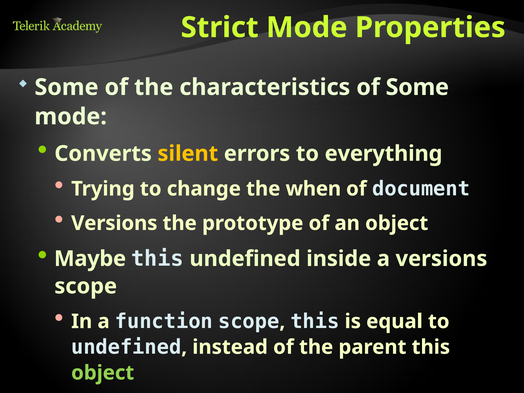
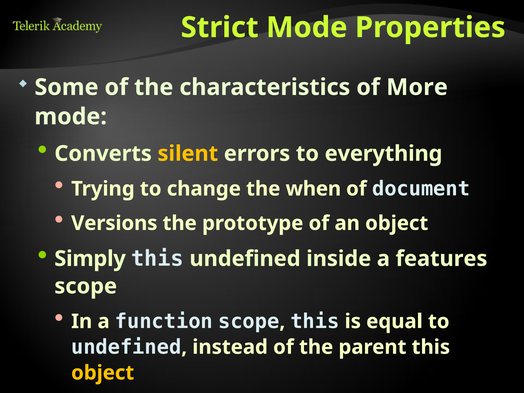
of Some: Some -> More
Maybe: Maybe -> Simply
a versions: versions -> features
object at (103, 373) colour: light green -> yellow
